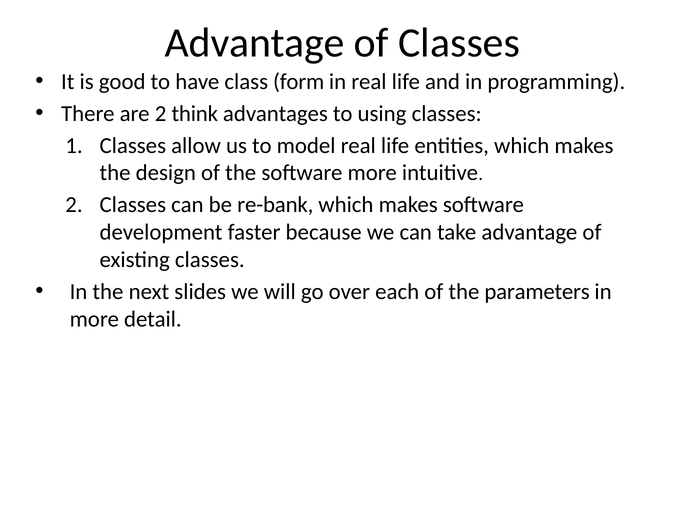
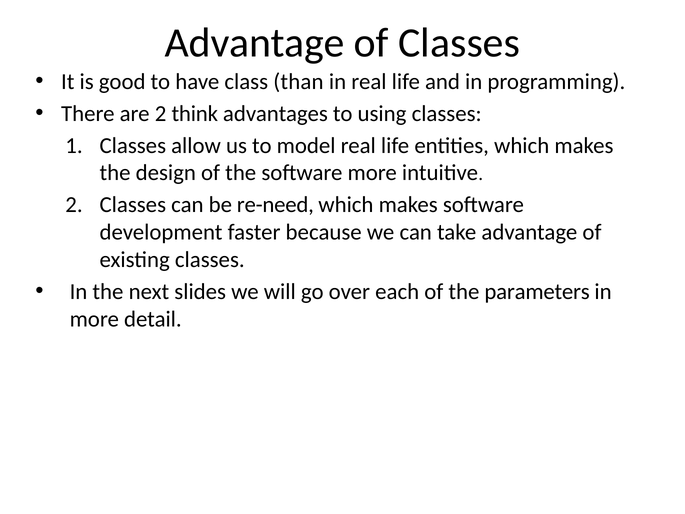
form: form -> than
re-bank: re-bank -> re-need
